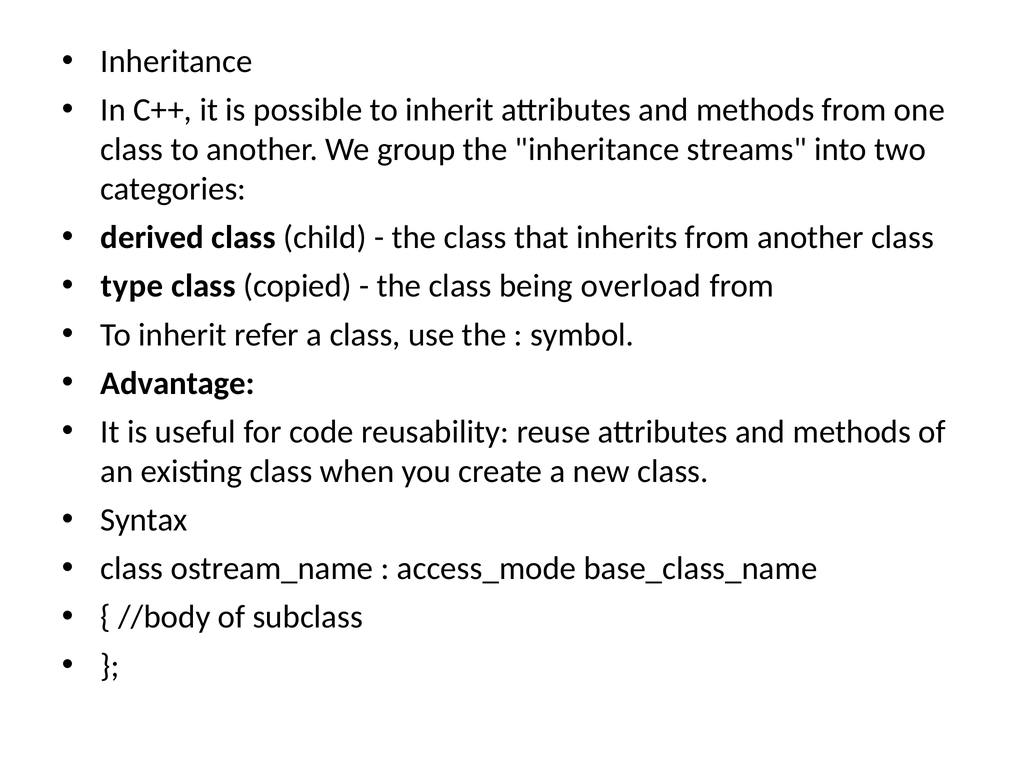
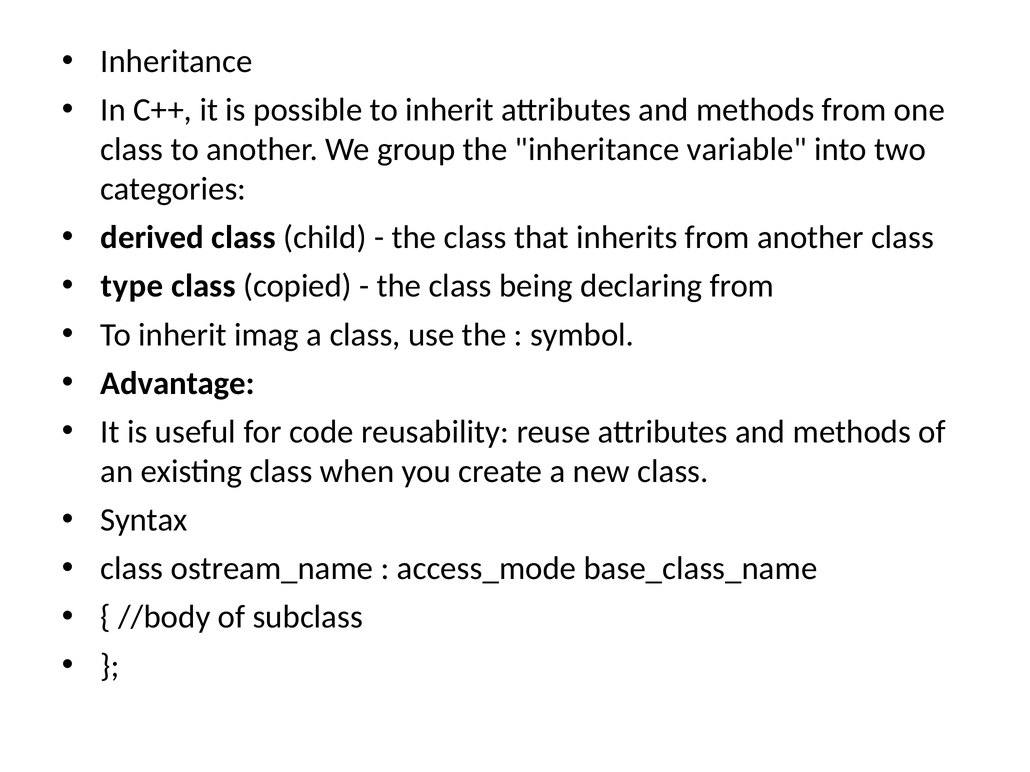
streams: streams -> variable
overload: overload -> declaring
refer: refer -> imag
